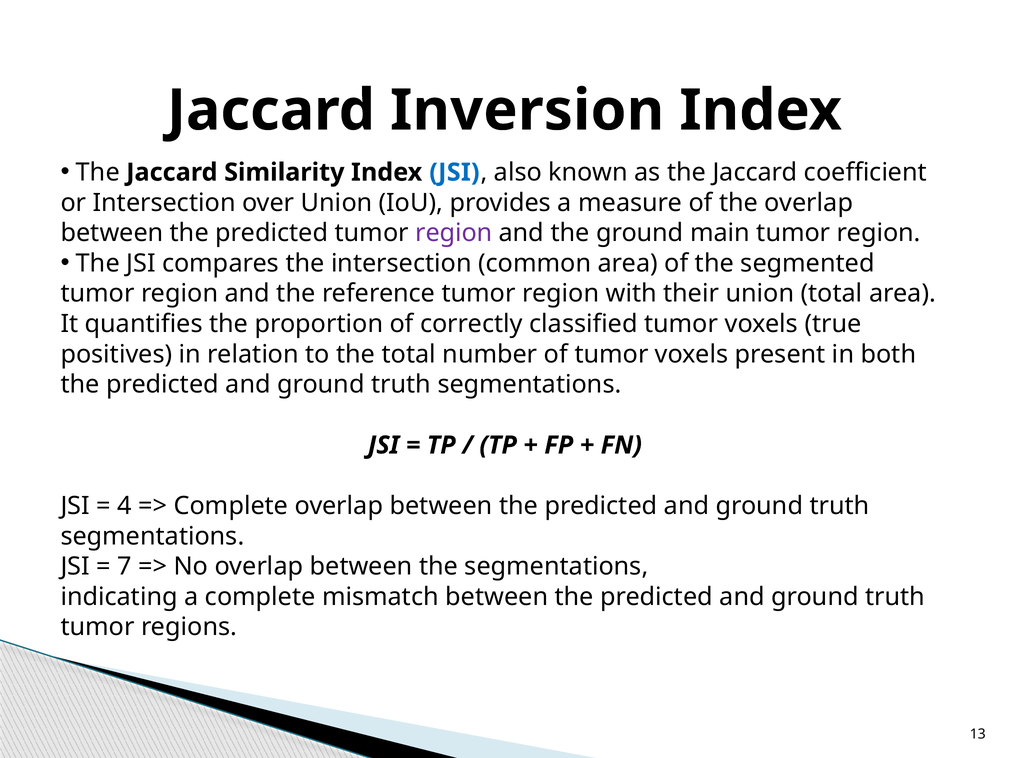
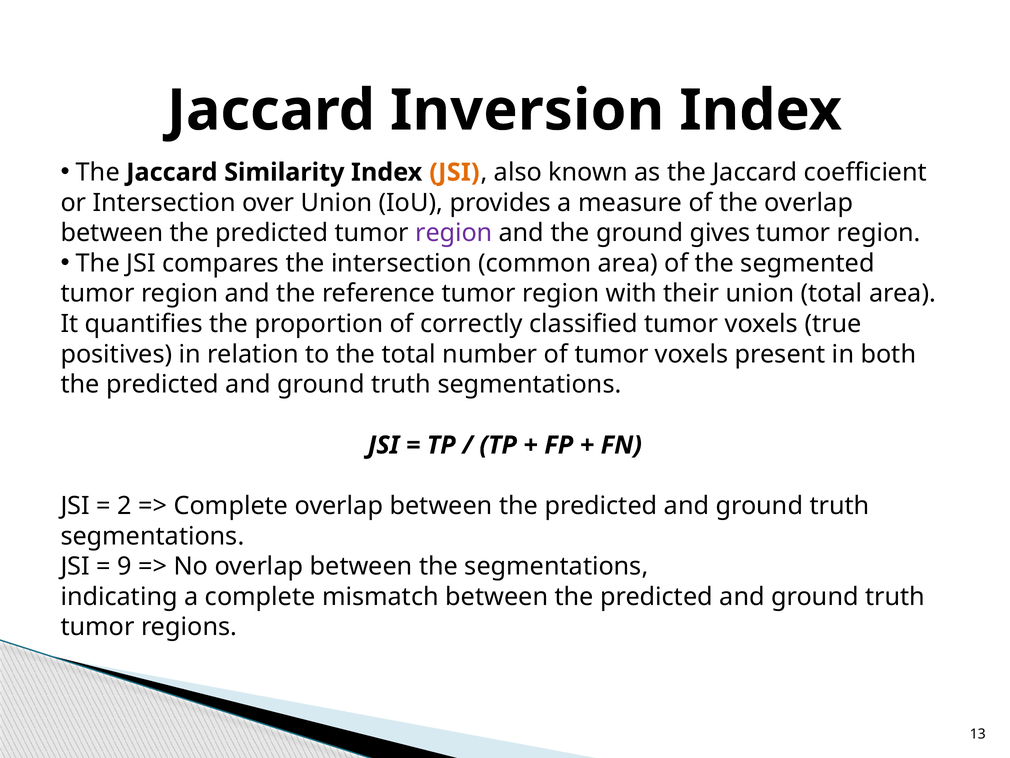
JSI at (454, 172) colour: blue -> orange
main: main -> gives
4: 4 -> 2
7: 7 -> 9
